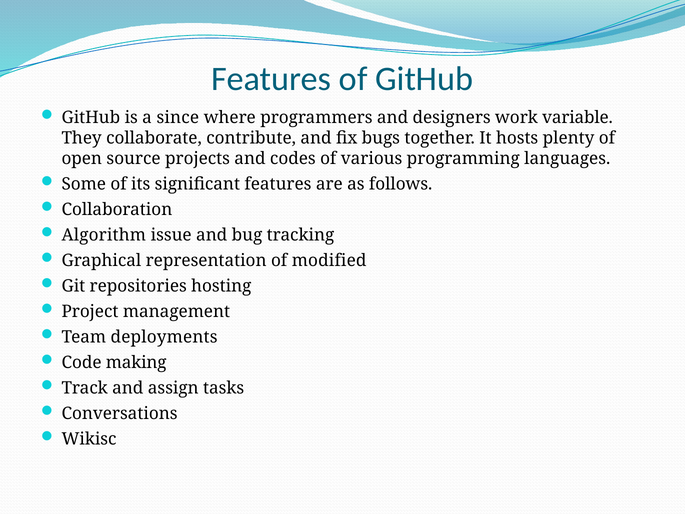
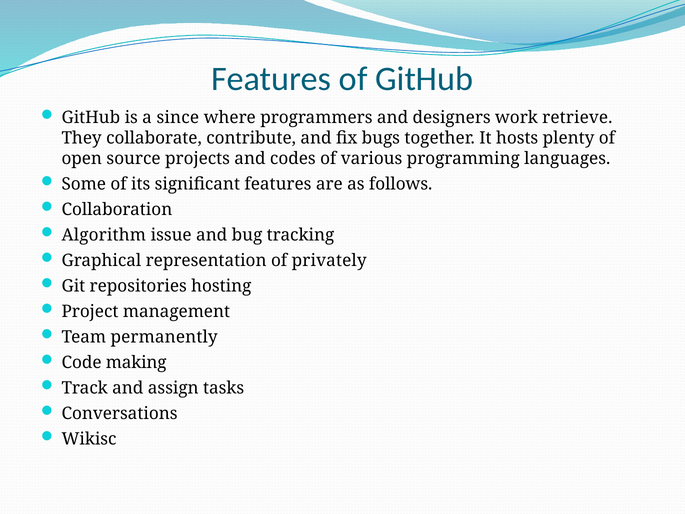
variable: variable -> retrieve
modified: modified -> privately
deployments: deployments -> permanently
